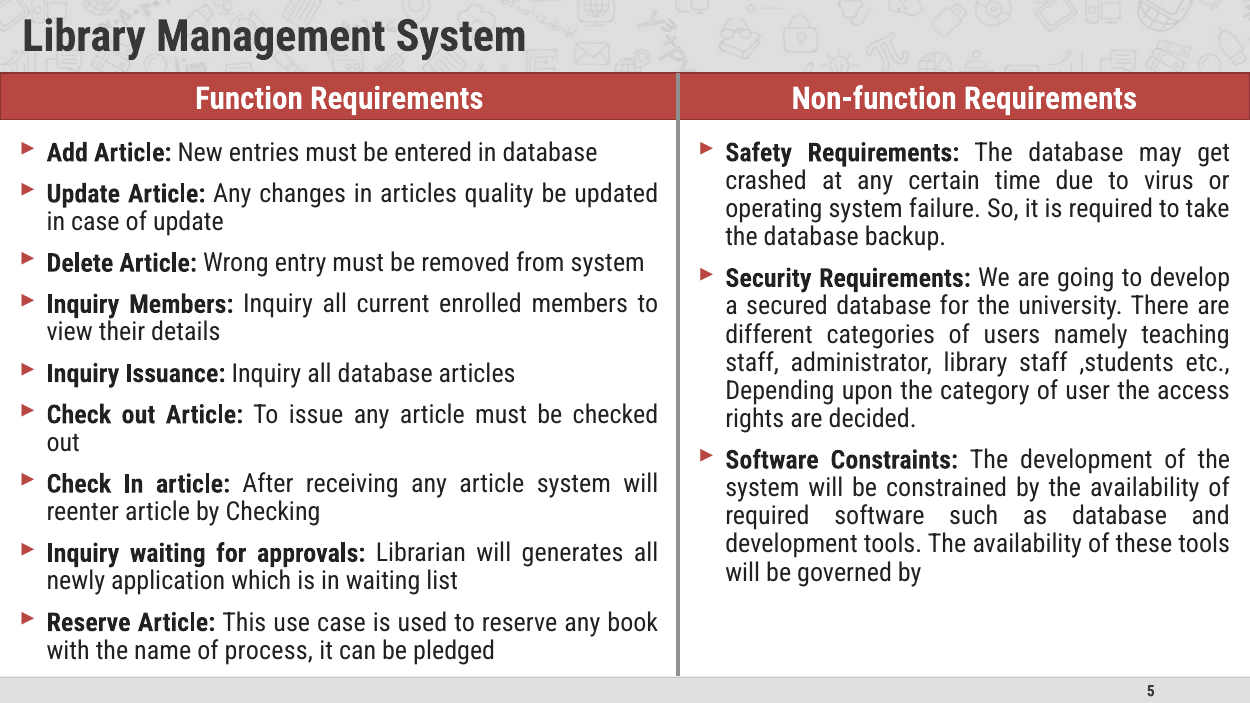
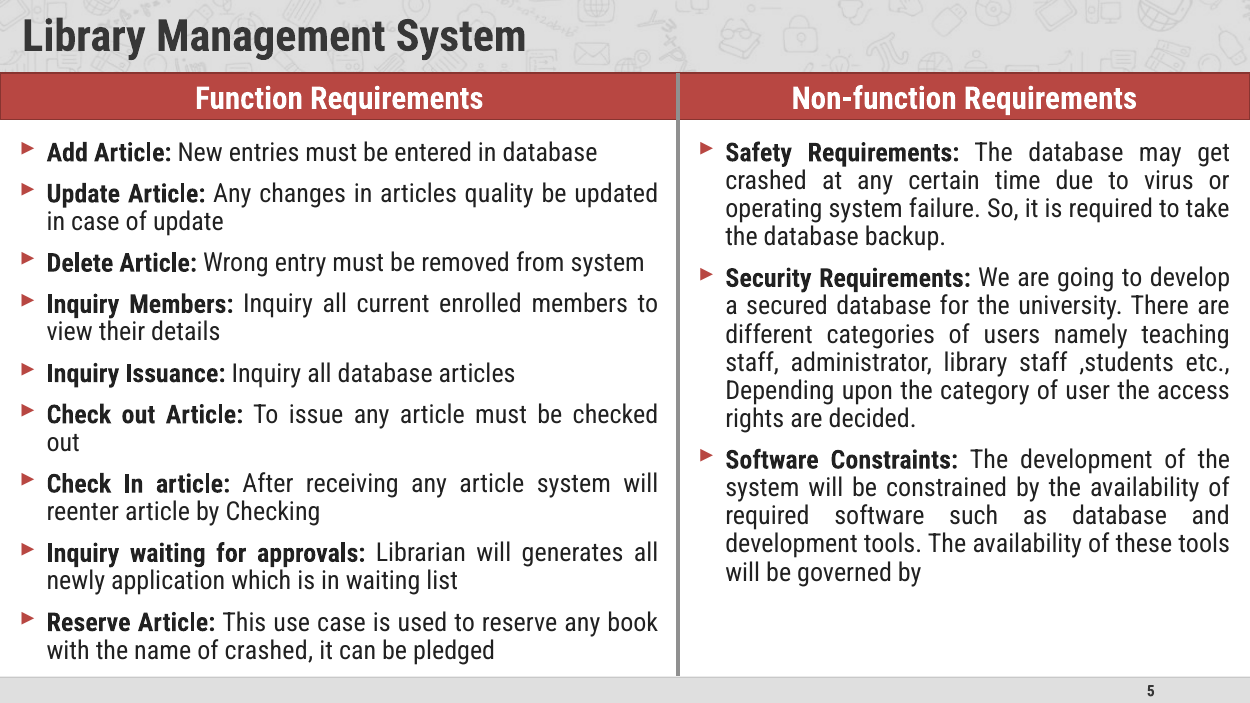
of process: process -> crashed
